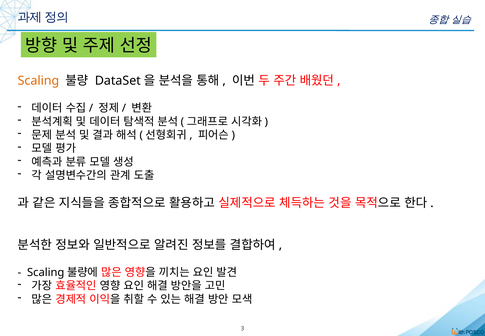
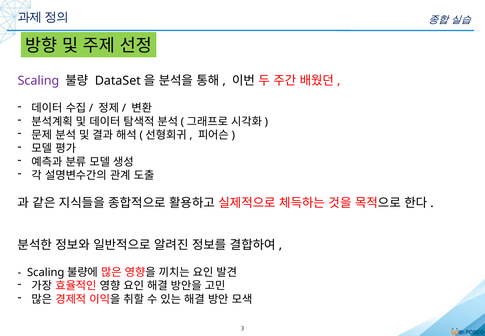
Scaling colour: orange -> purple
